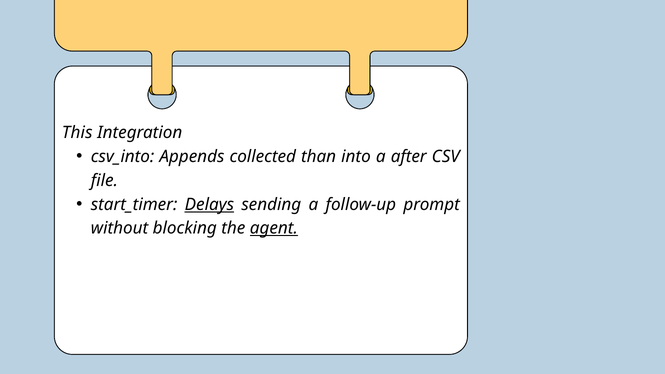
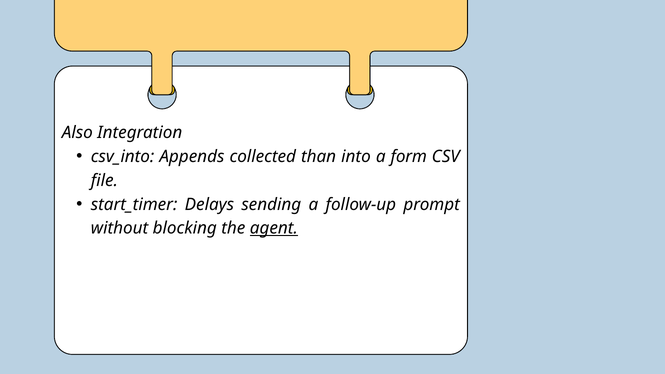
This: This -> Also
after: after -> form
Delays underline: present -> none
